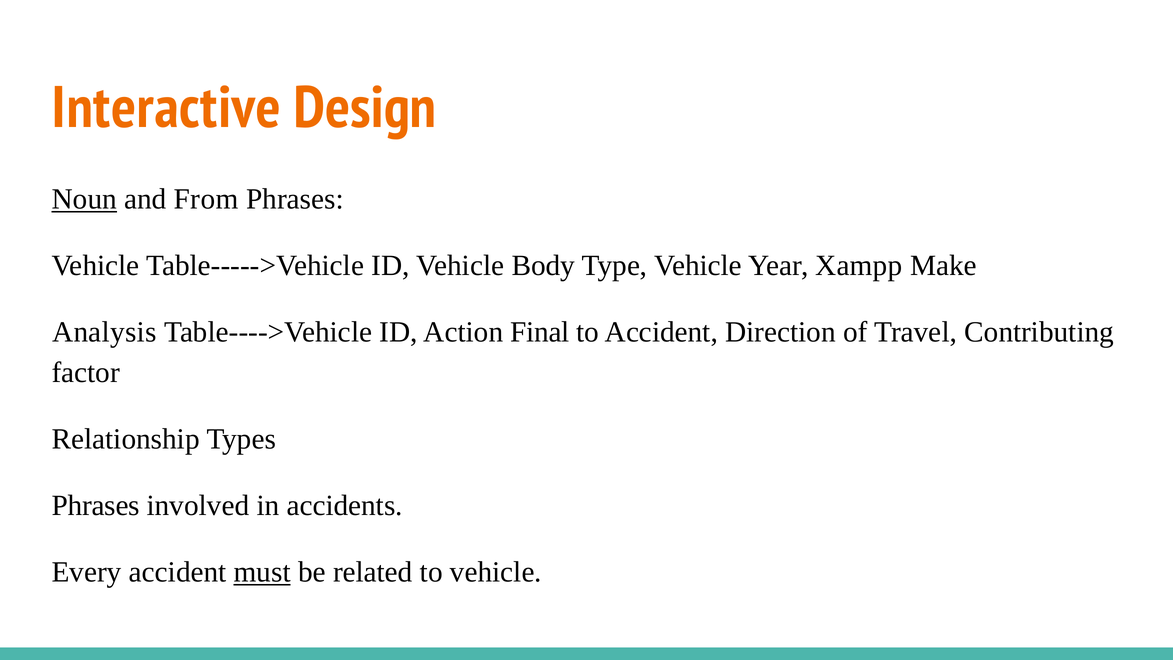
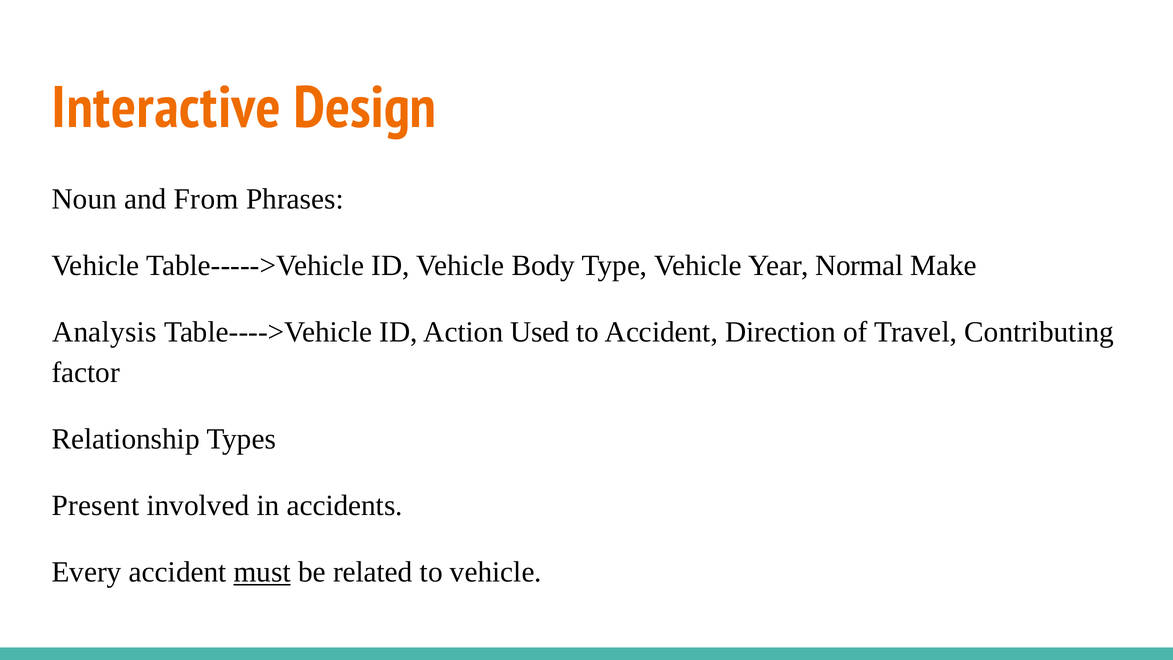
Noun underline: present -> none
Xampp: Xampp -> Normal
Final: Final -> Used
Phrases at (96, 506): Phrases -> Present
